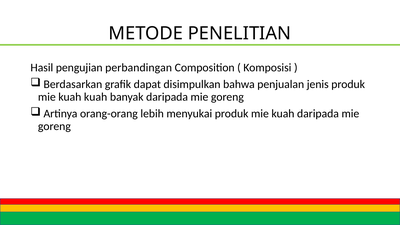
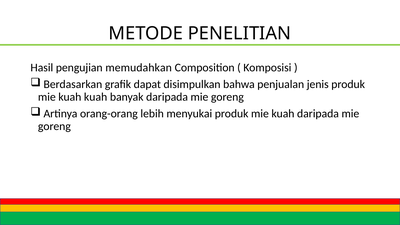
perbandingan: perbandingan -> memudahkan
